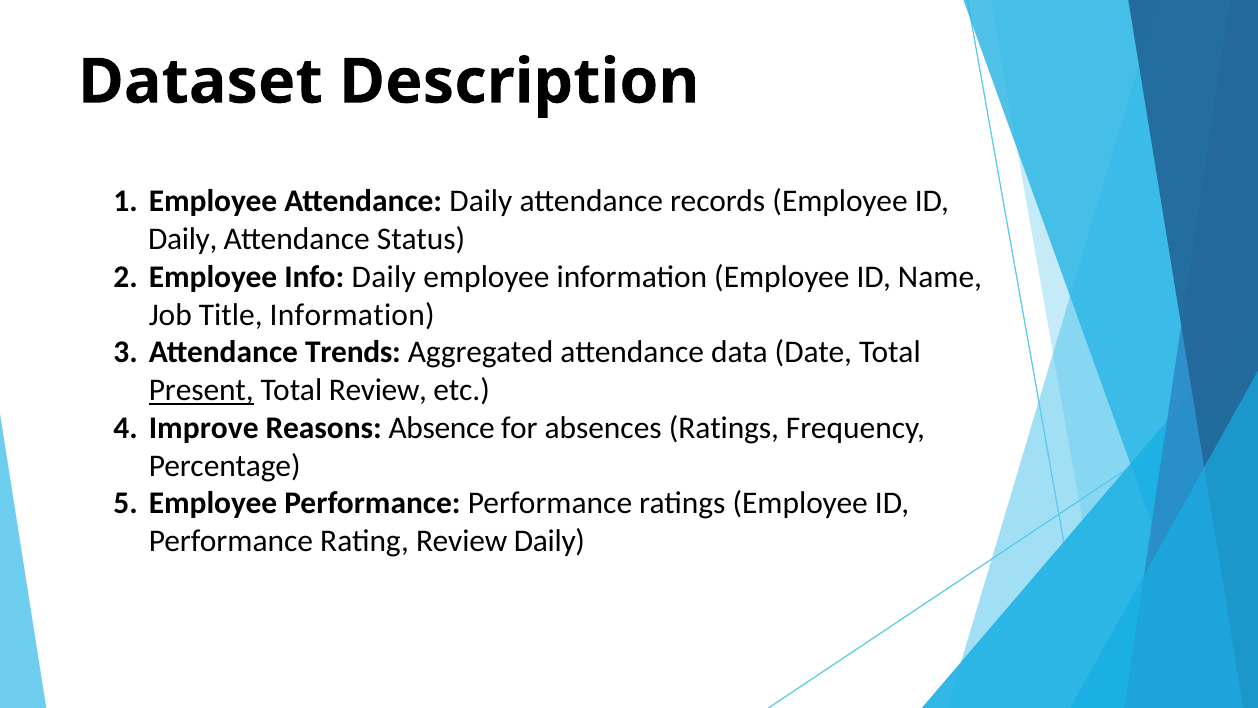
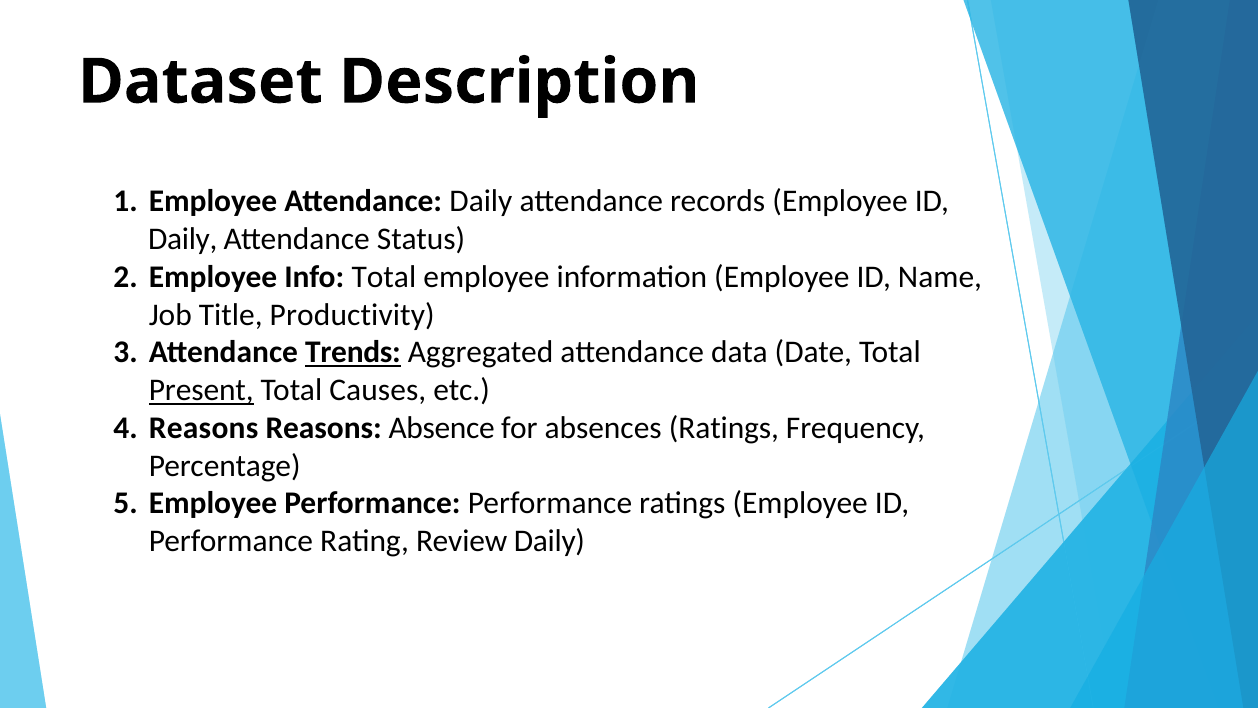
Info Daily: Daily -> Total
Title Information: Information -> Productivity
Trends underline: none -> present
Total Review: Review -> Causes
Improve at (204, 428): Improve -> Reasons
